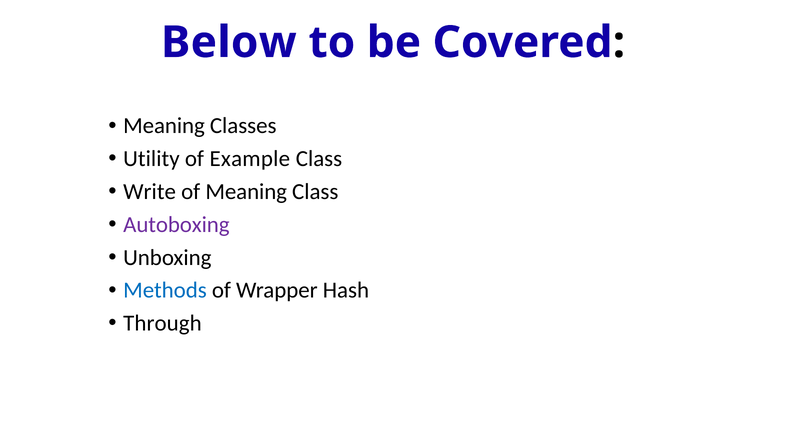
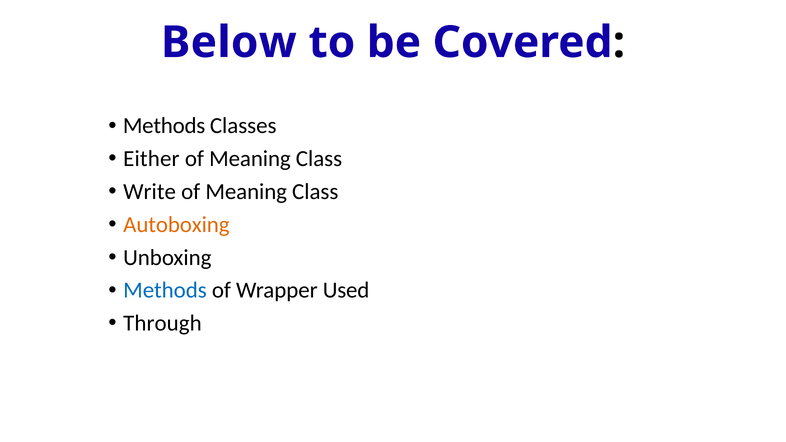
Meaning at (164, 126): Meaning -> Methods
Utility: Utility -> Either
Example at (250, 159): Example -> Meaning
Autoboxing colour: purple -> orange
Hash: Hash -> Used
